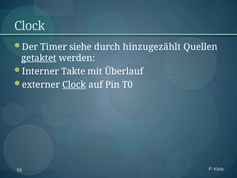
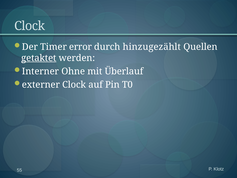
siehe: siehe -> error
Takte: Takte -> Ohne
Clock at (74, 85) underline: present -> none
